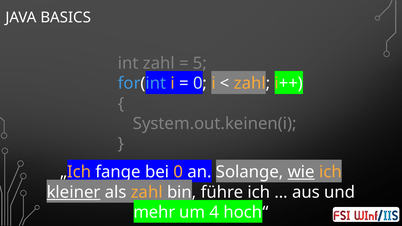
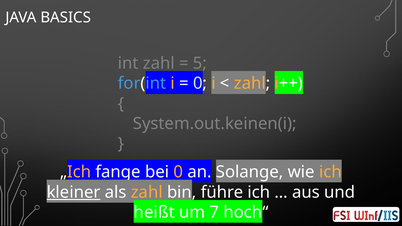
wie underline: present -> none
mehr: mehr -> heißt
4: 4 -> 7
